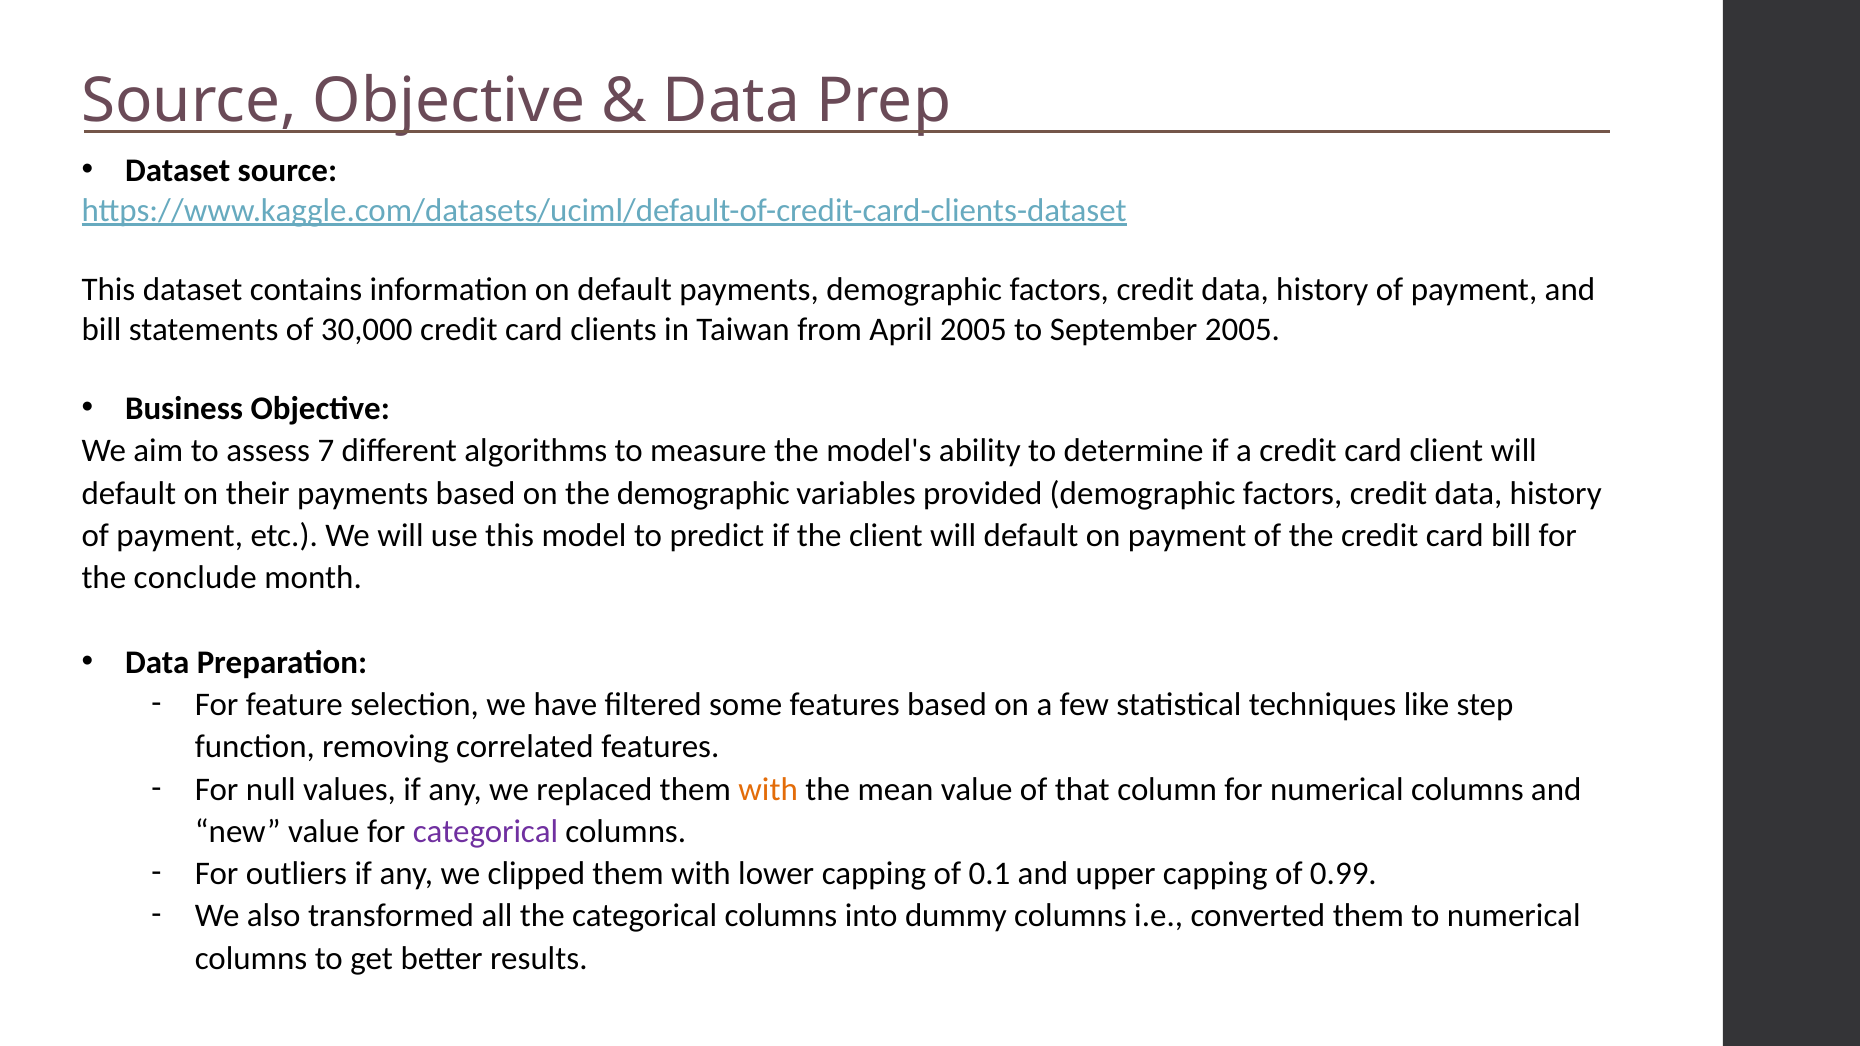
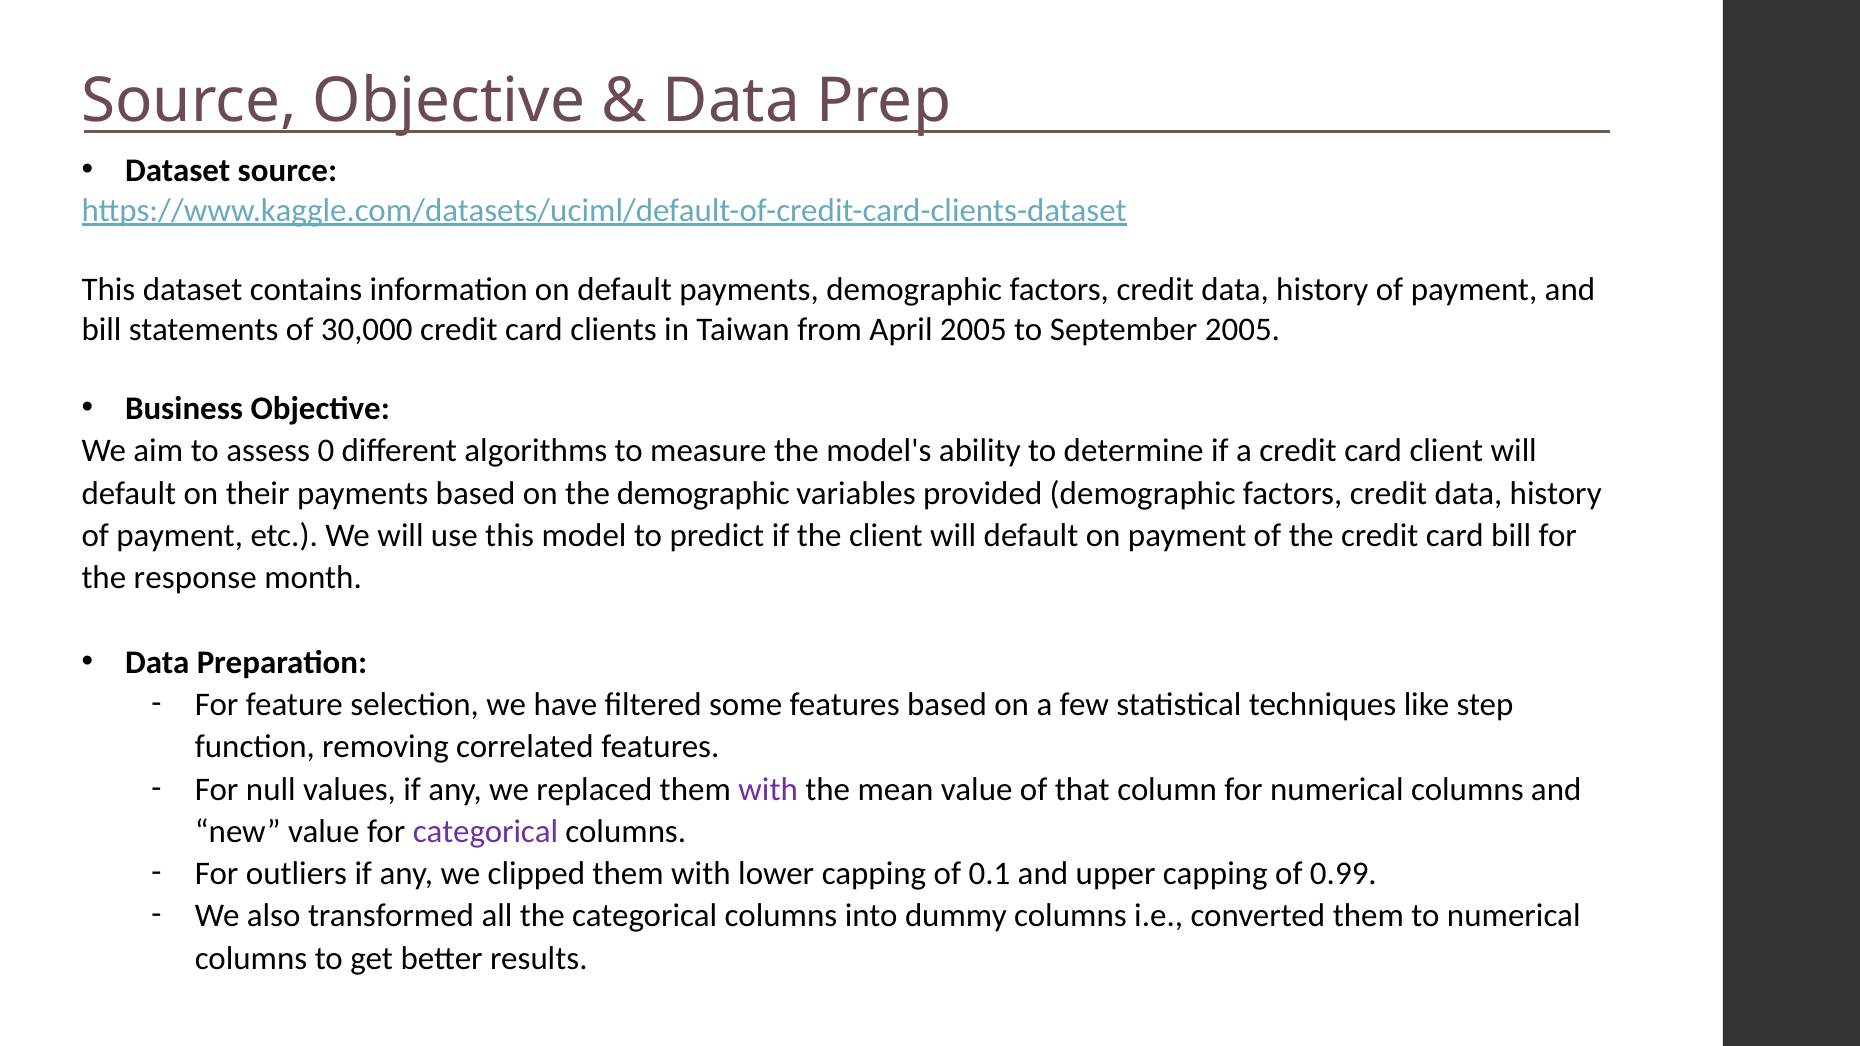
7: 7 -> 0
conclude: conclude -> response
with at (768, 789) colour: orange -> purple
